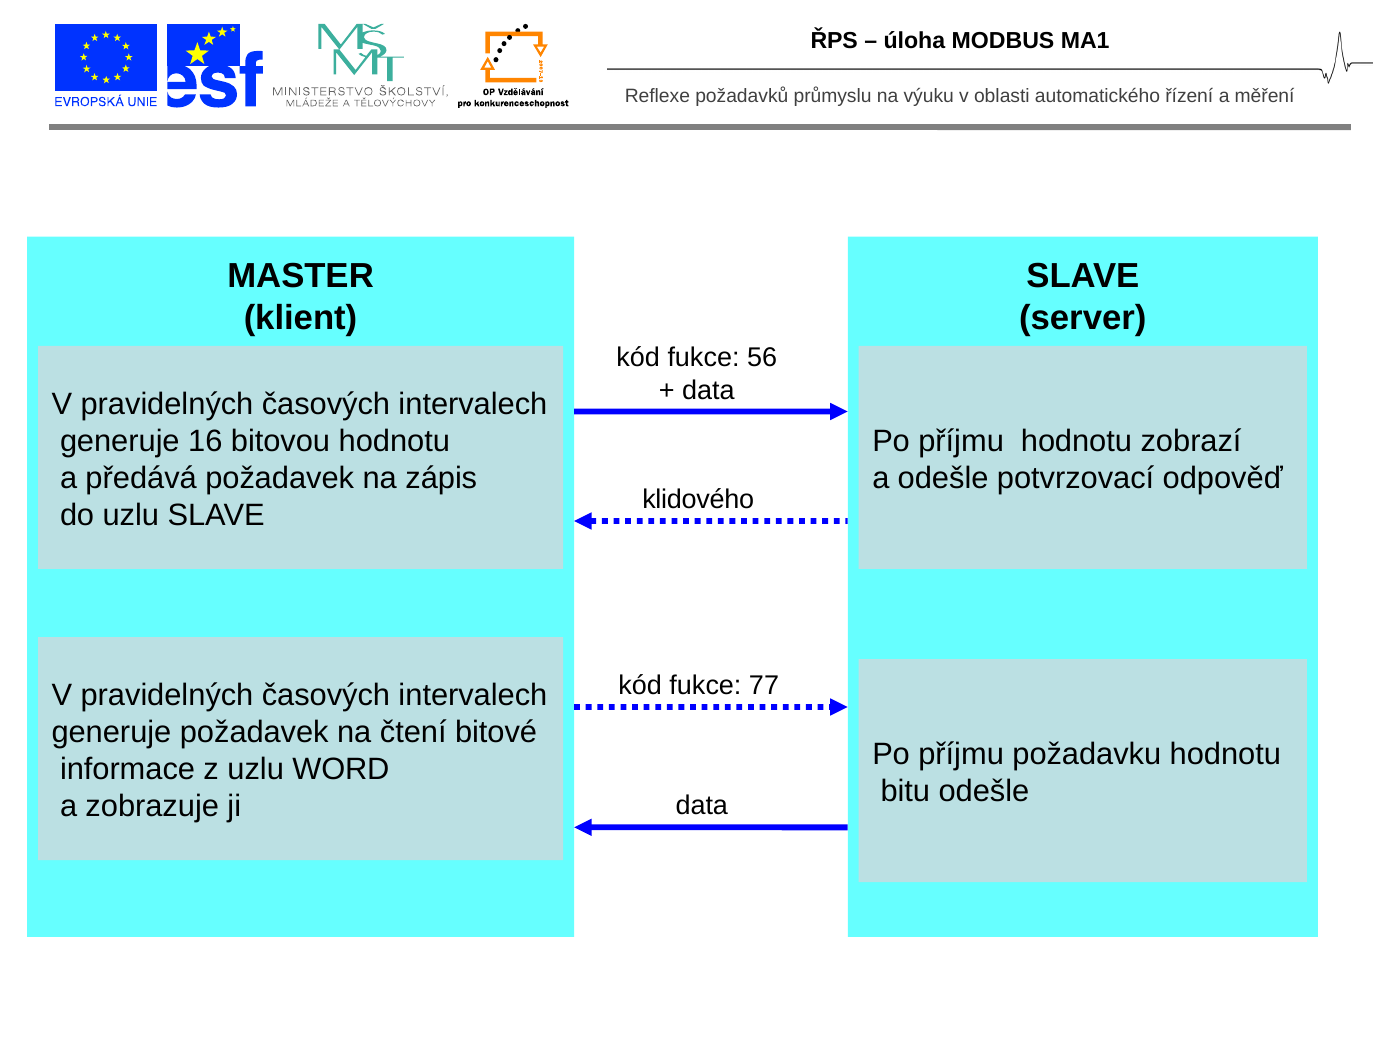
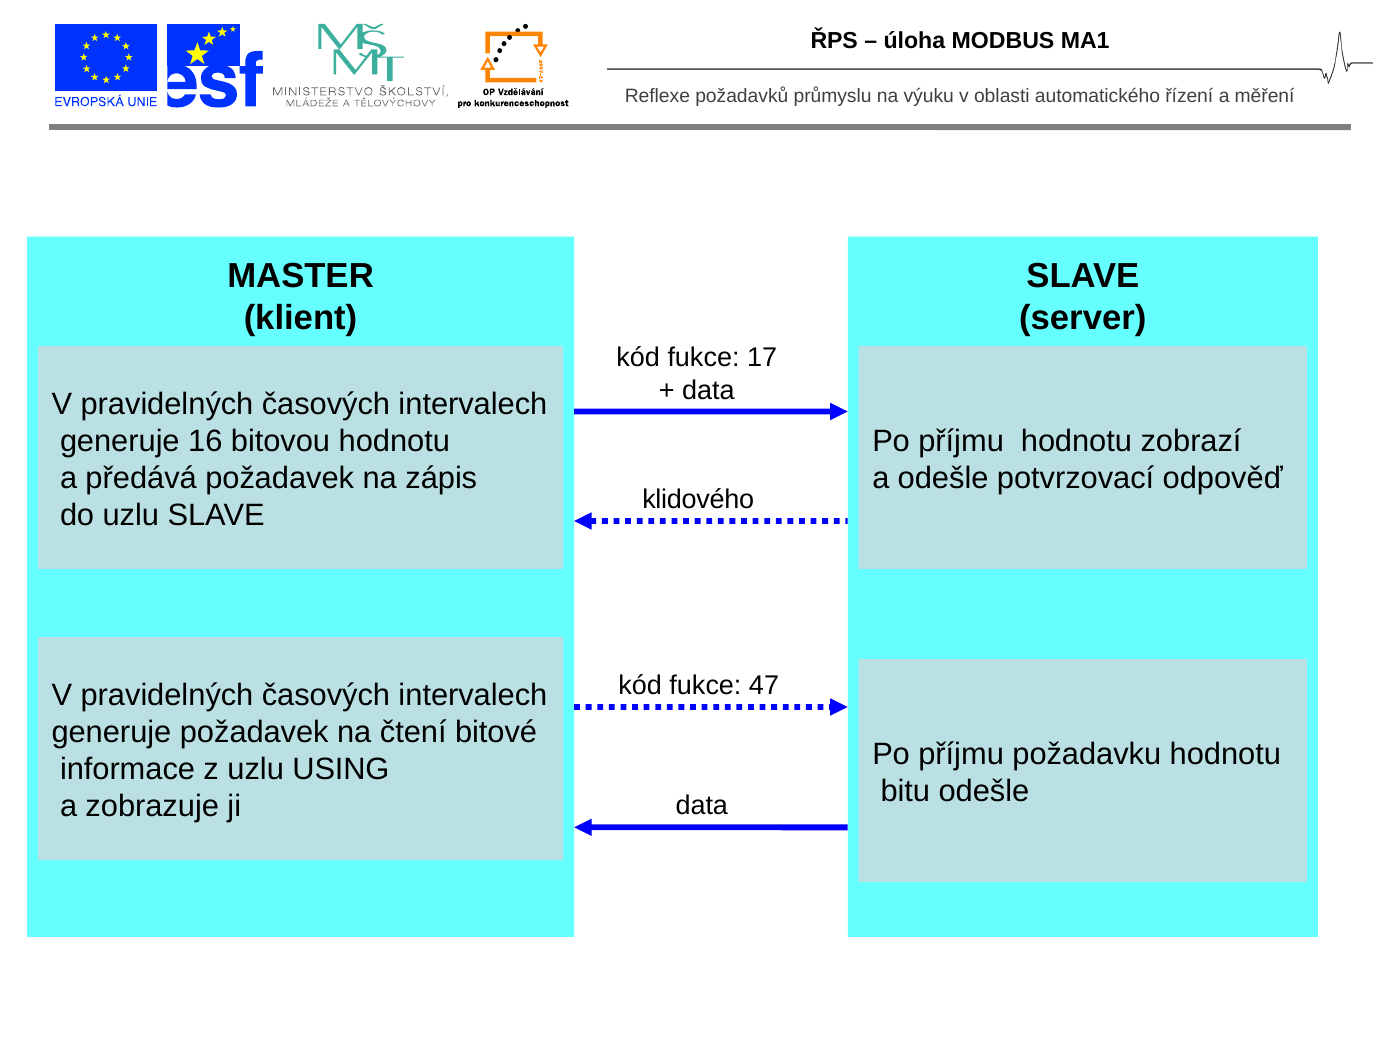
56: 56 -> 17
77: 77 -> 47
WORD: WORD -> USING
